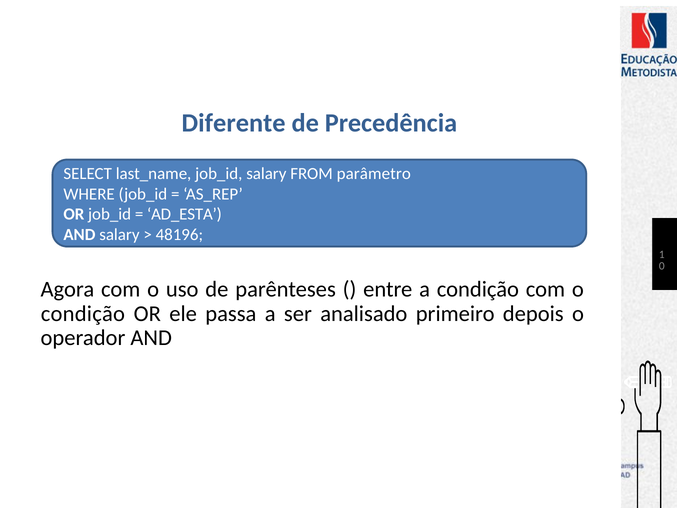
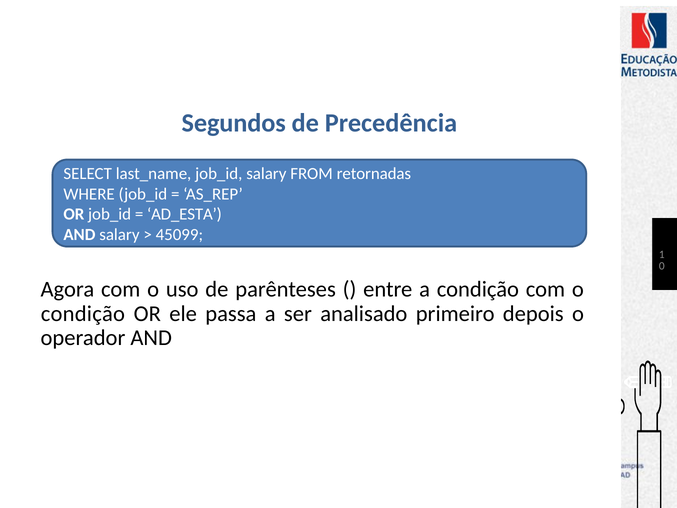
Diferente: Diferente -> Segundos
parâmetro: parâmetro -> retornadas
48196: 48196 -> 45099
